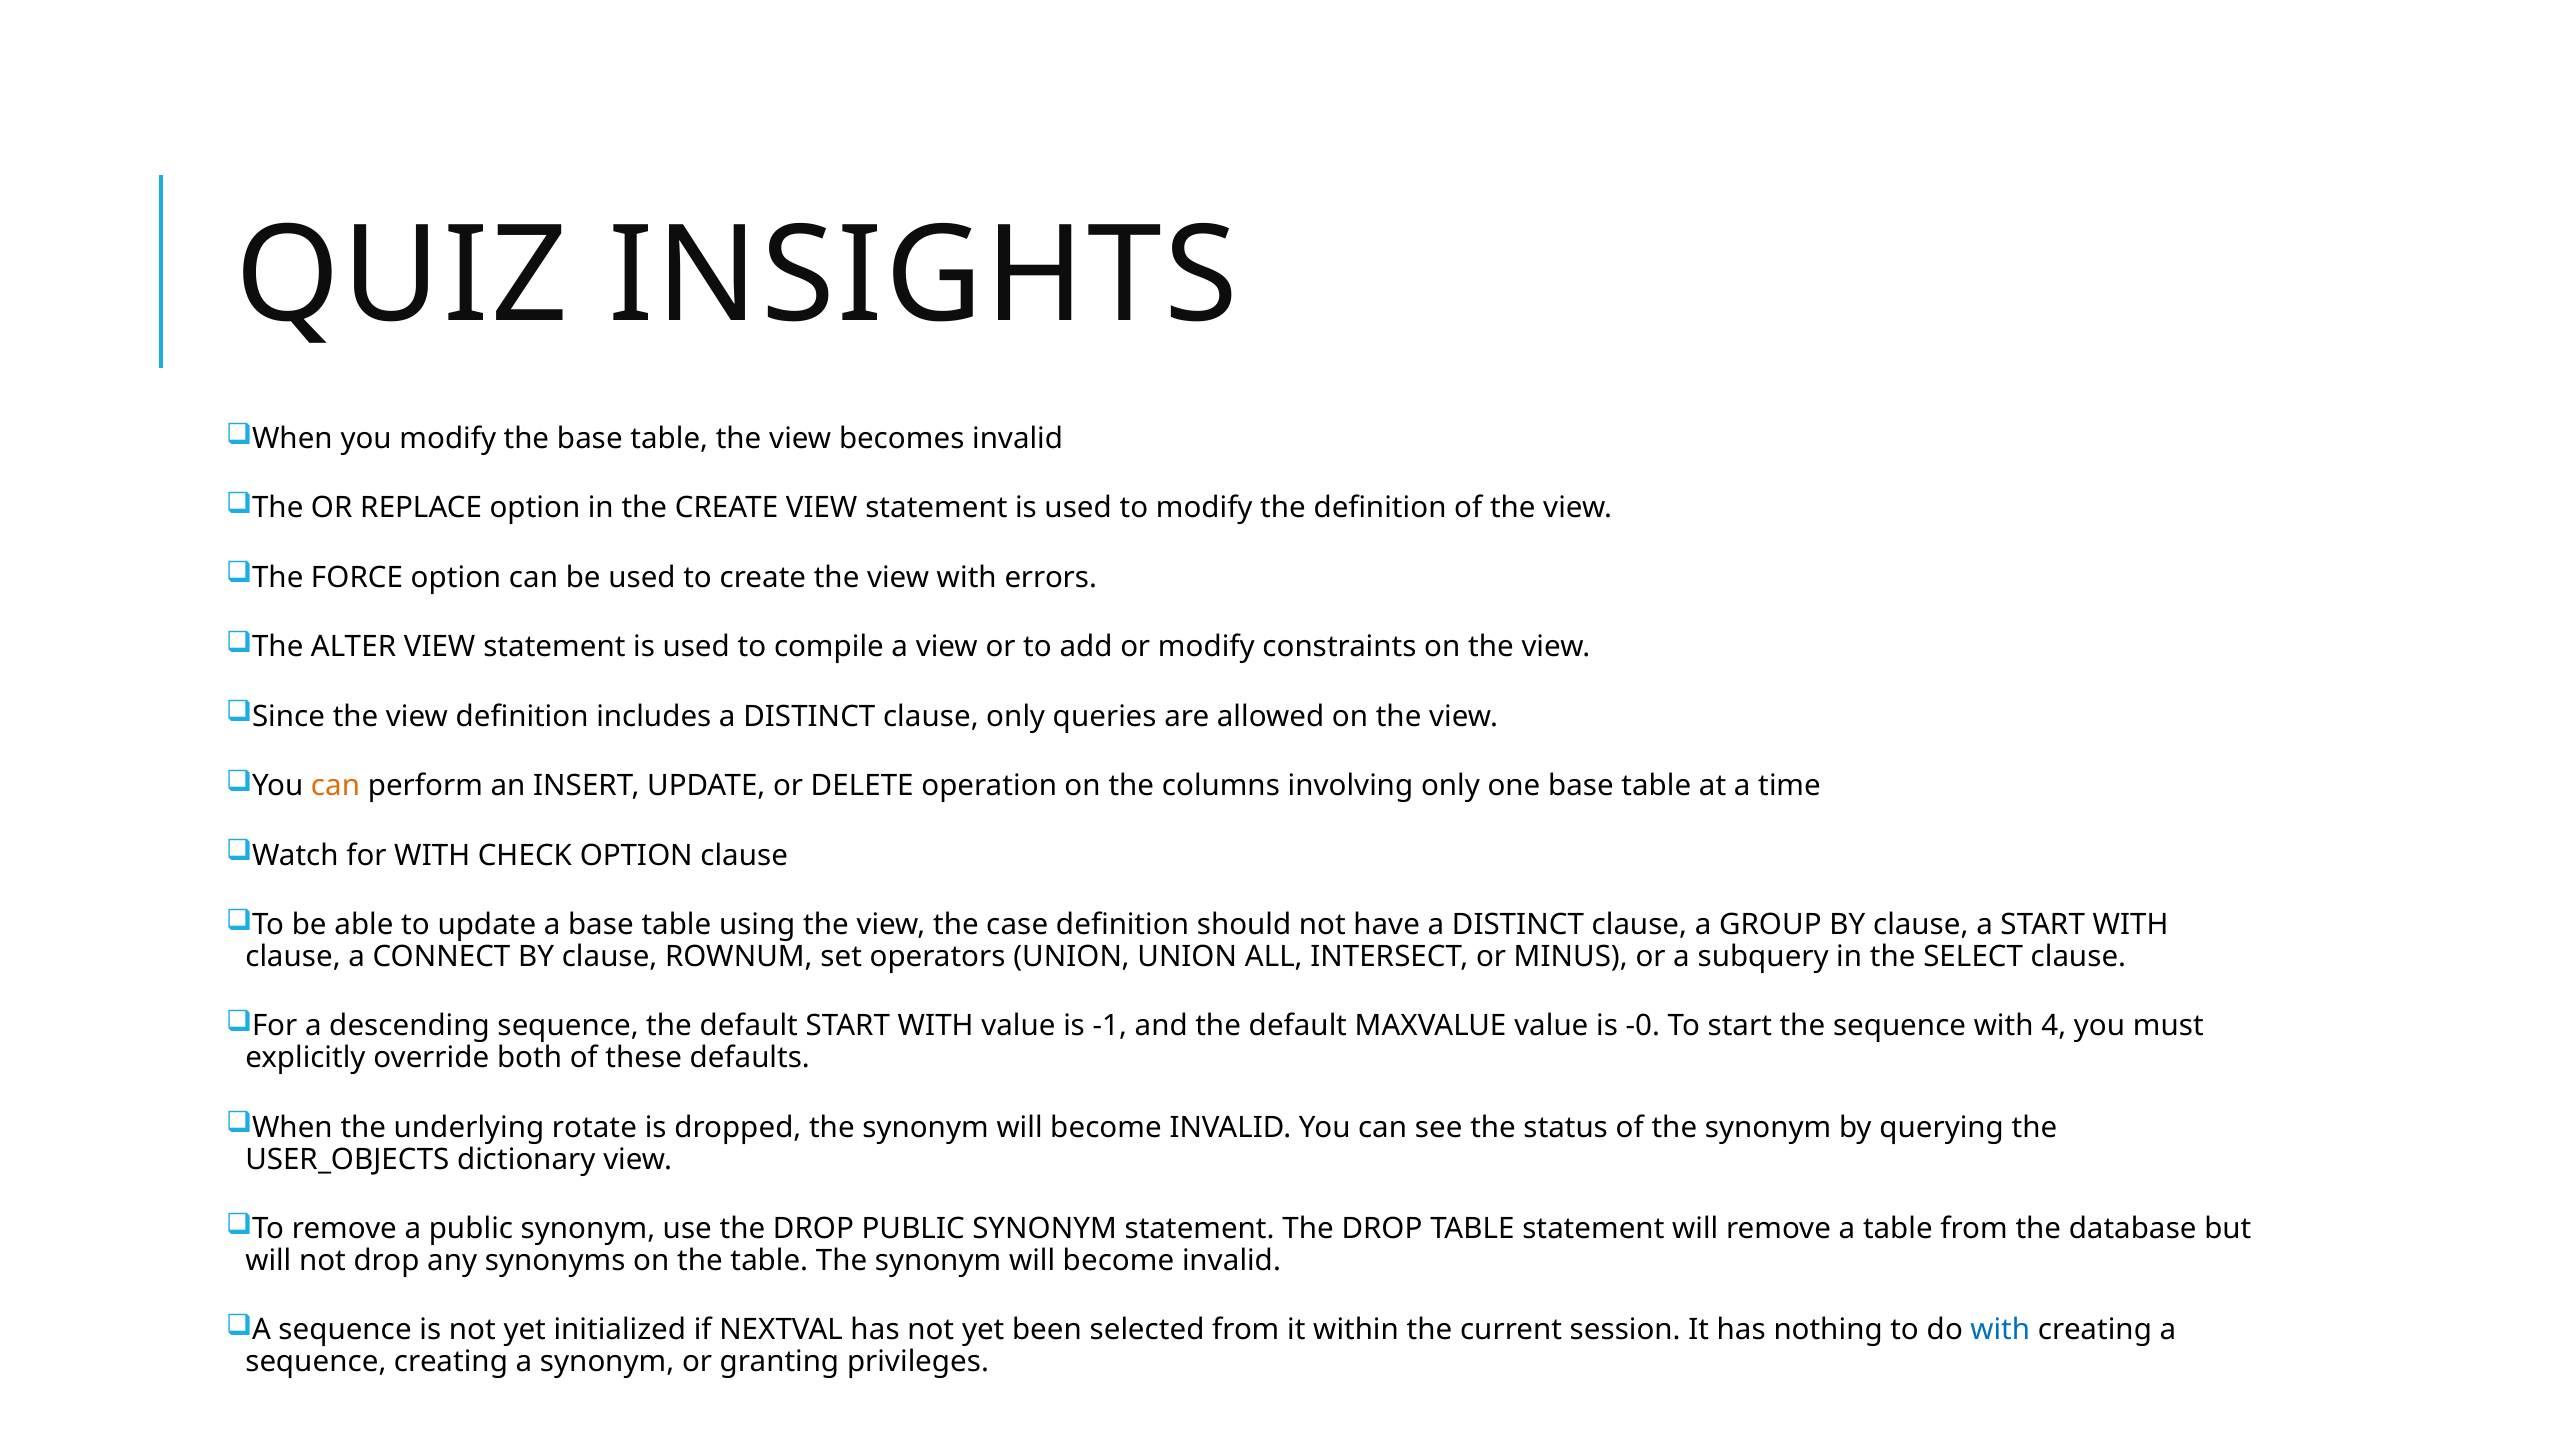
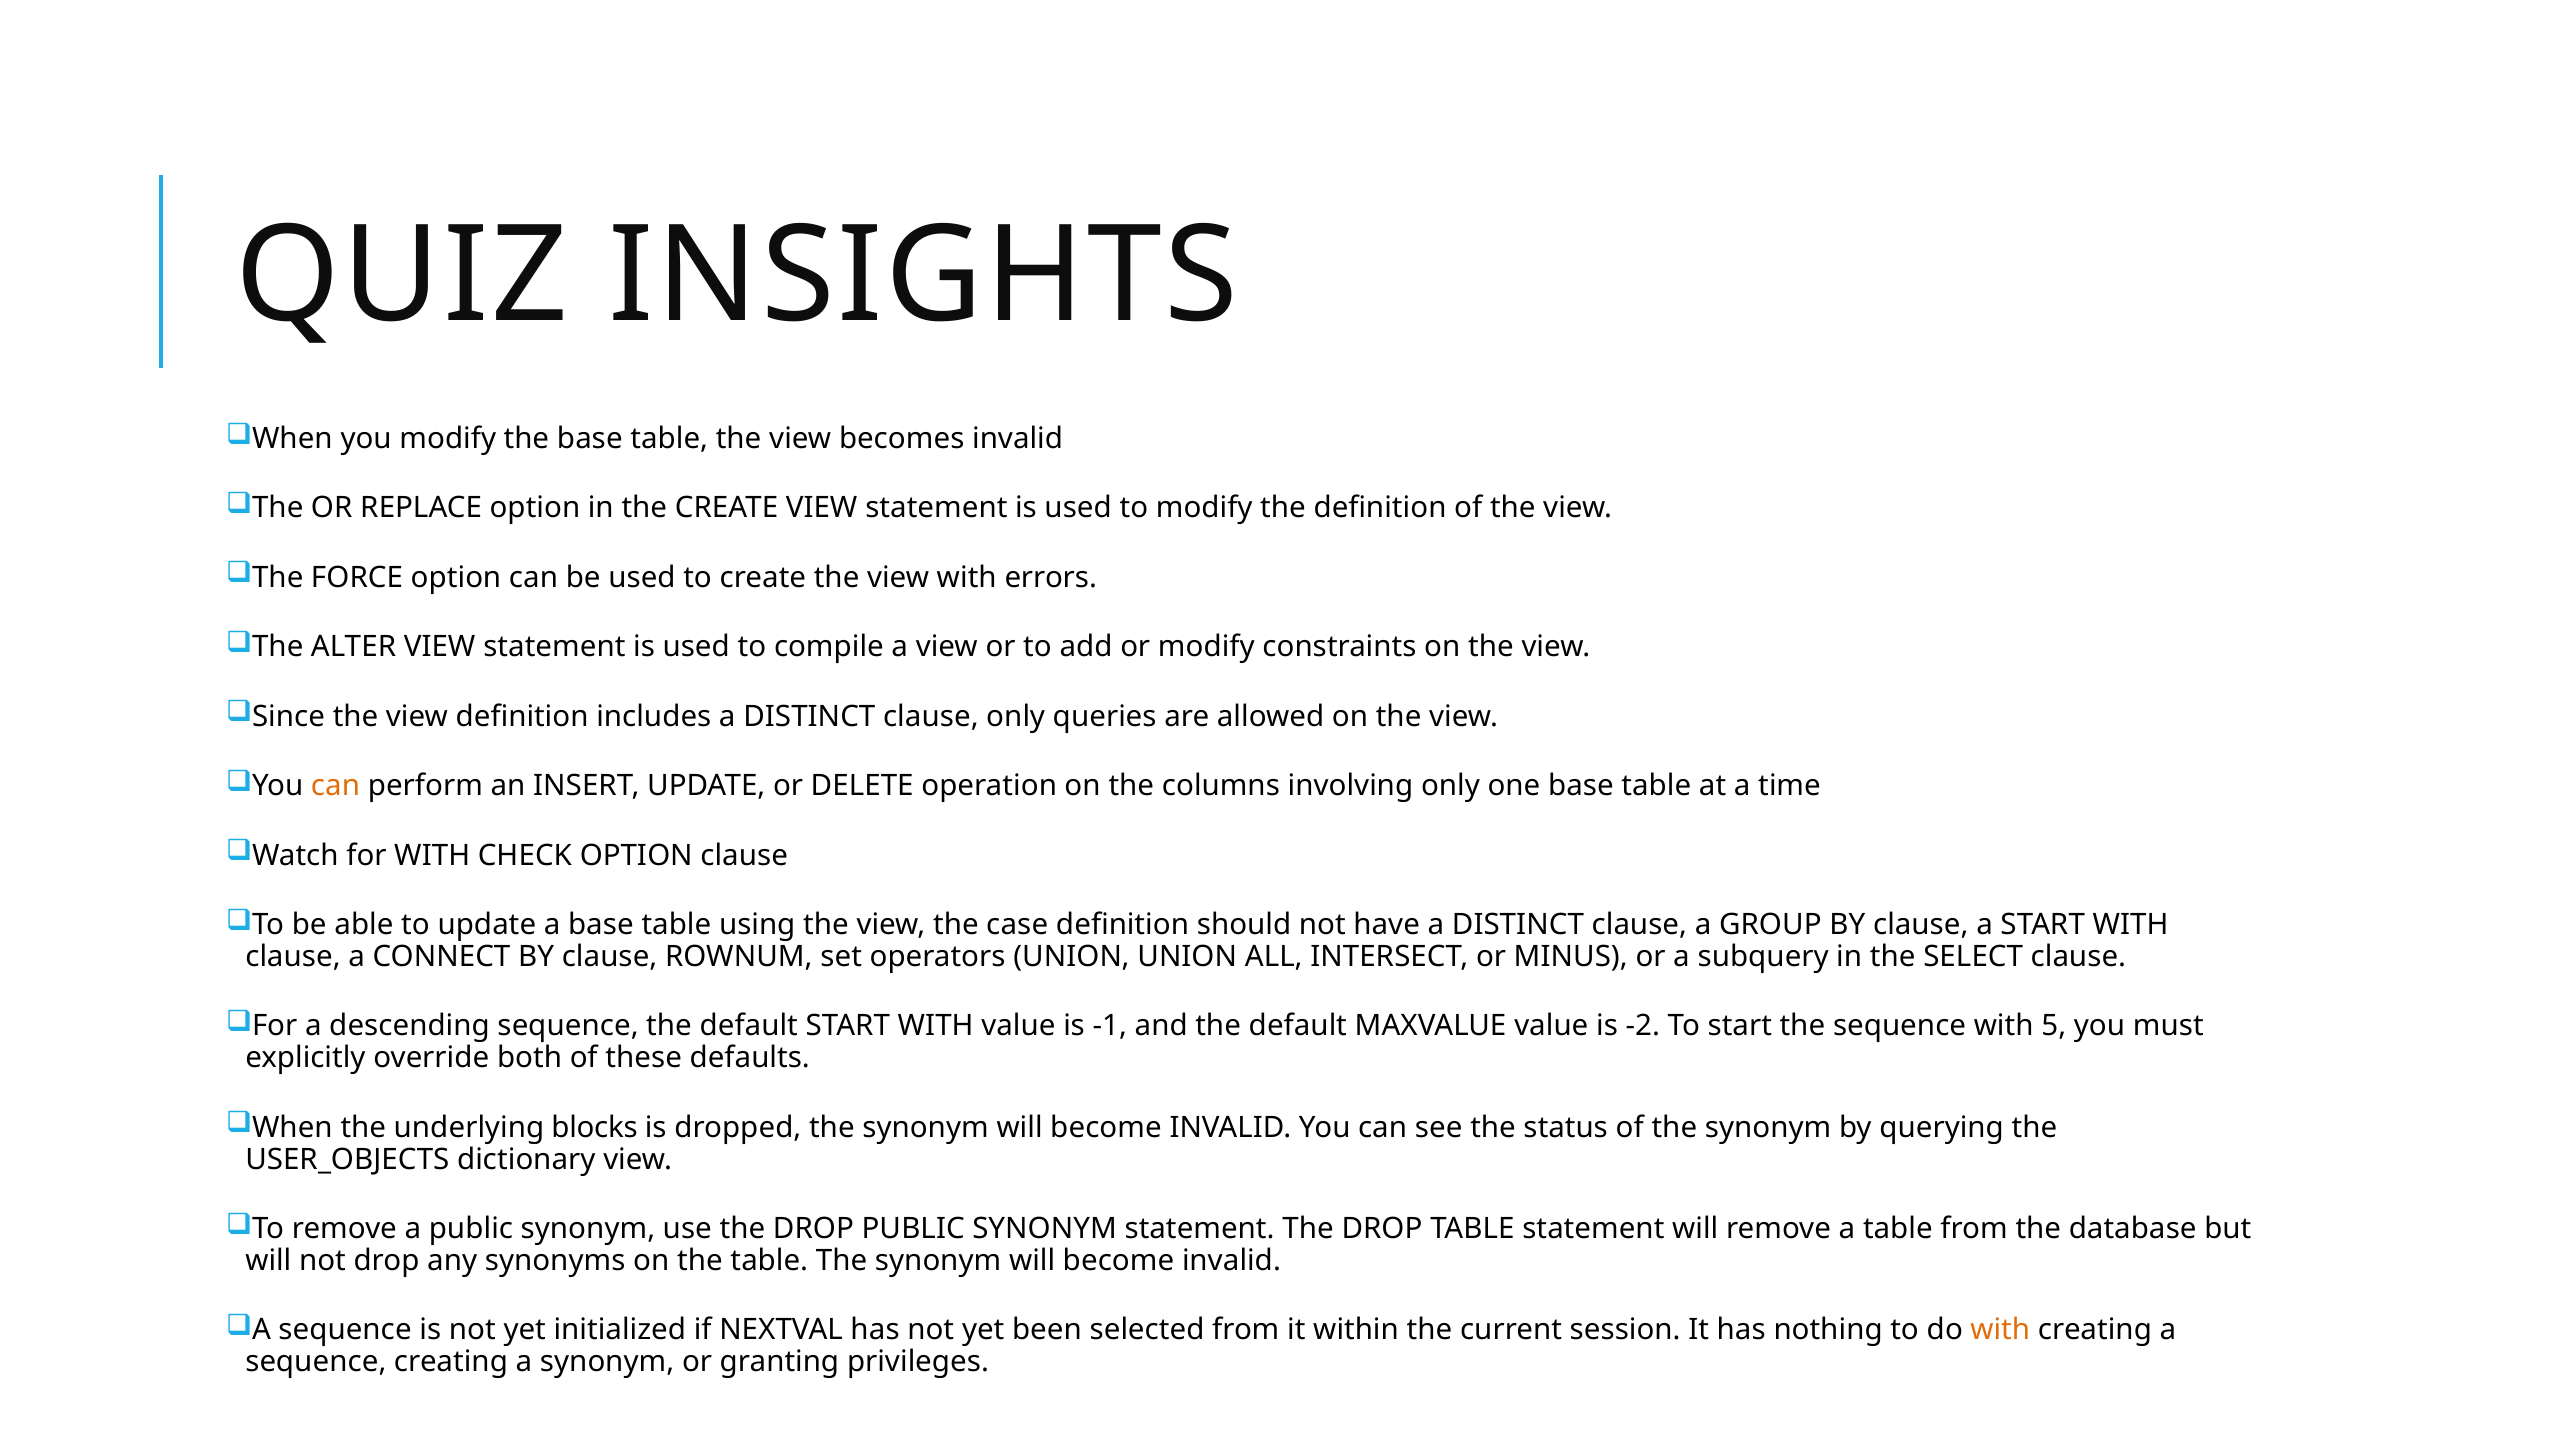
-0: -0 -> -2
4: 4 -> 5
rotate: rotate -> blocks
with at (2000, 1330) colour: blue -> orange
